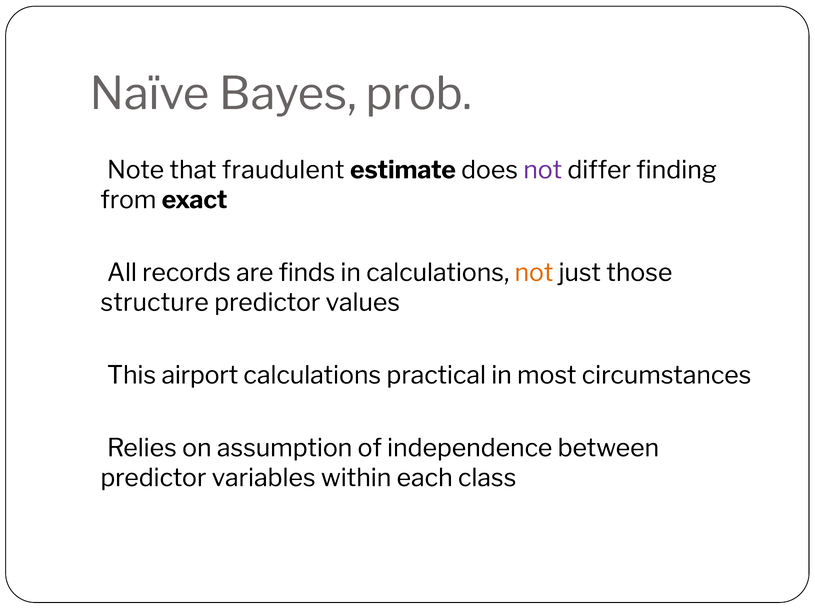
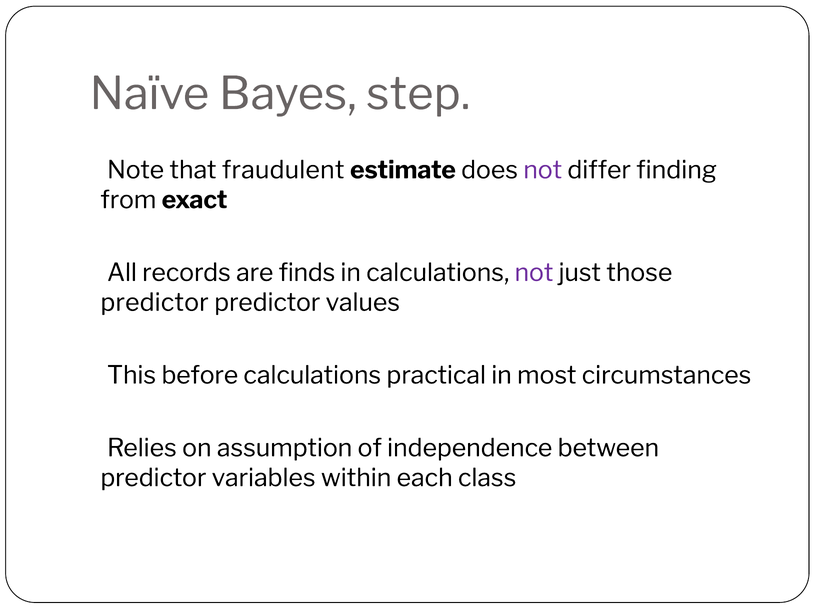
prob: prob -> step
not at (534, 273) colour: orange -> purple
structure at (155, 303): structure -> predictor
airport: airport -> before
